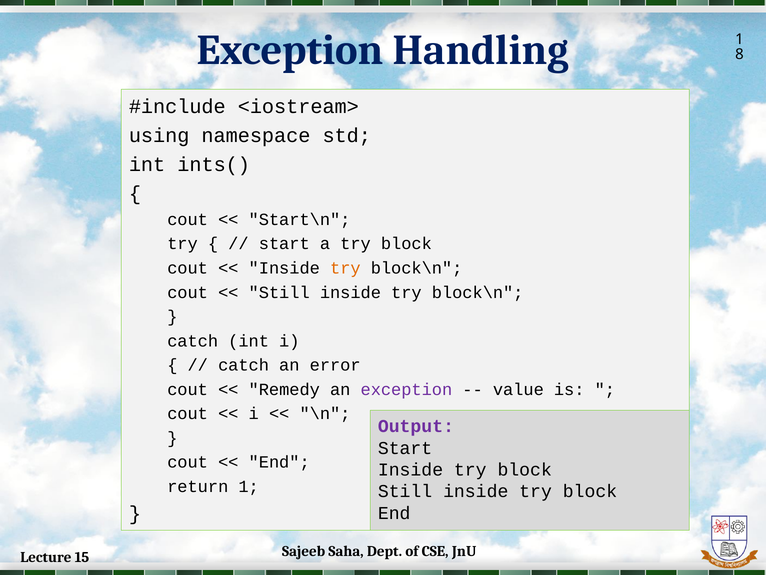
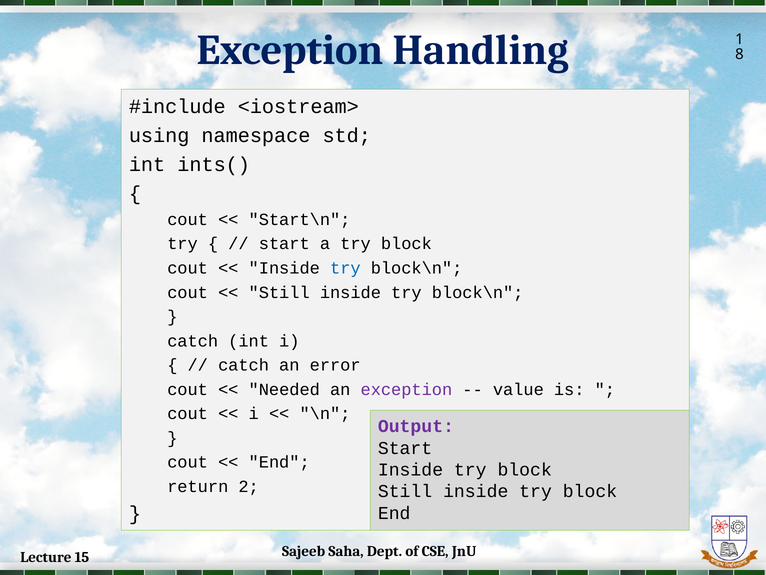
try at (345, 268) colour: orange -> blue
Remedy: Remedy -> Needed
return 1: 1 -> 2
